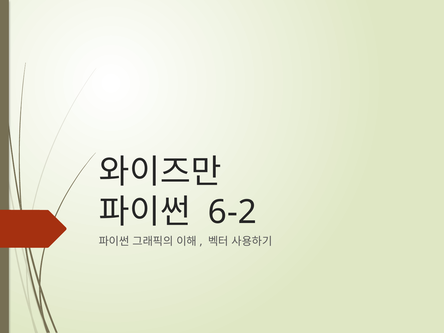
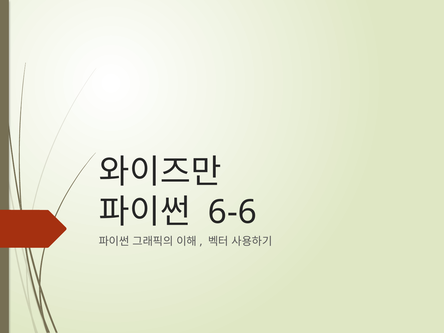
6-2: 6-2 -> 6-6
